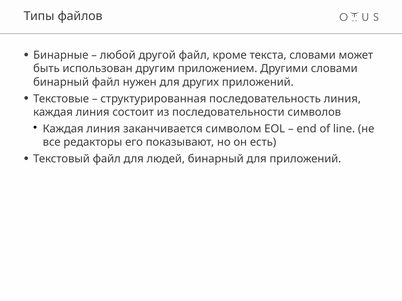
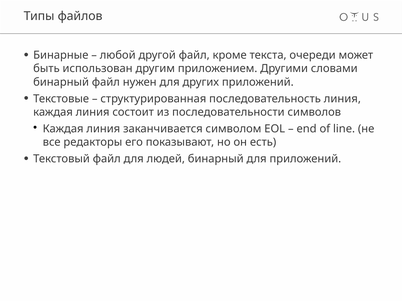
текста словами: словами -> очереди
